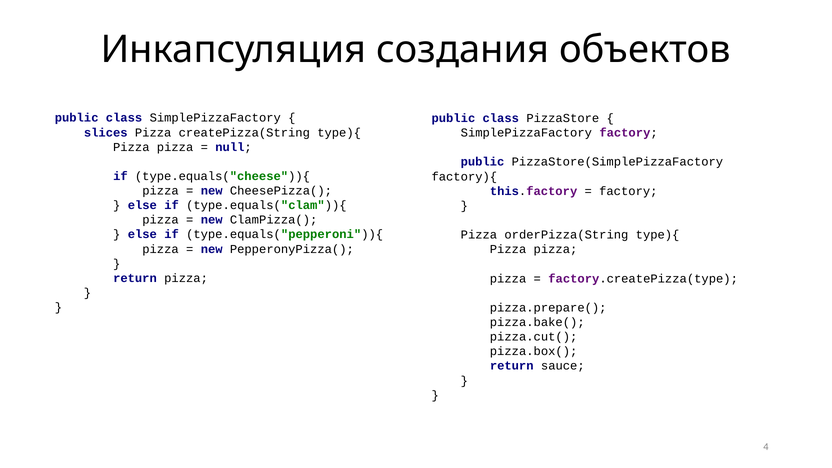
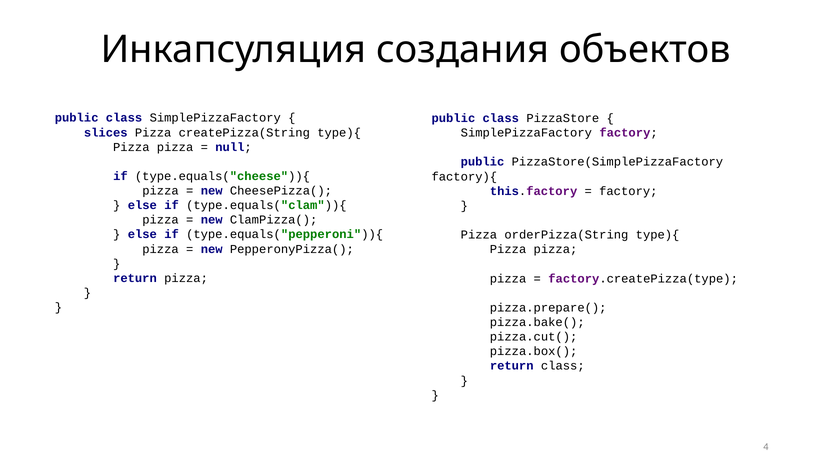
return sauce: sauce -> class
